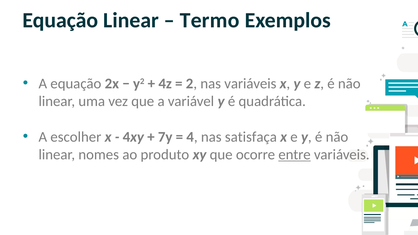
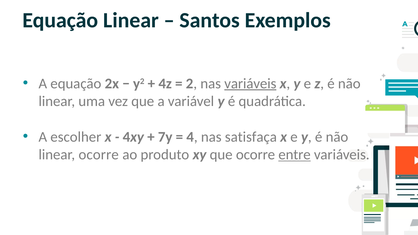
Termo: Termo -> Santos
variáveis at (250, 84) underline: none -> present
linear nomes: nomes -> ocorre
